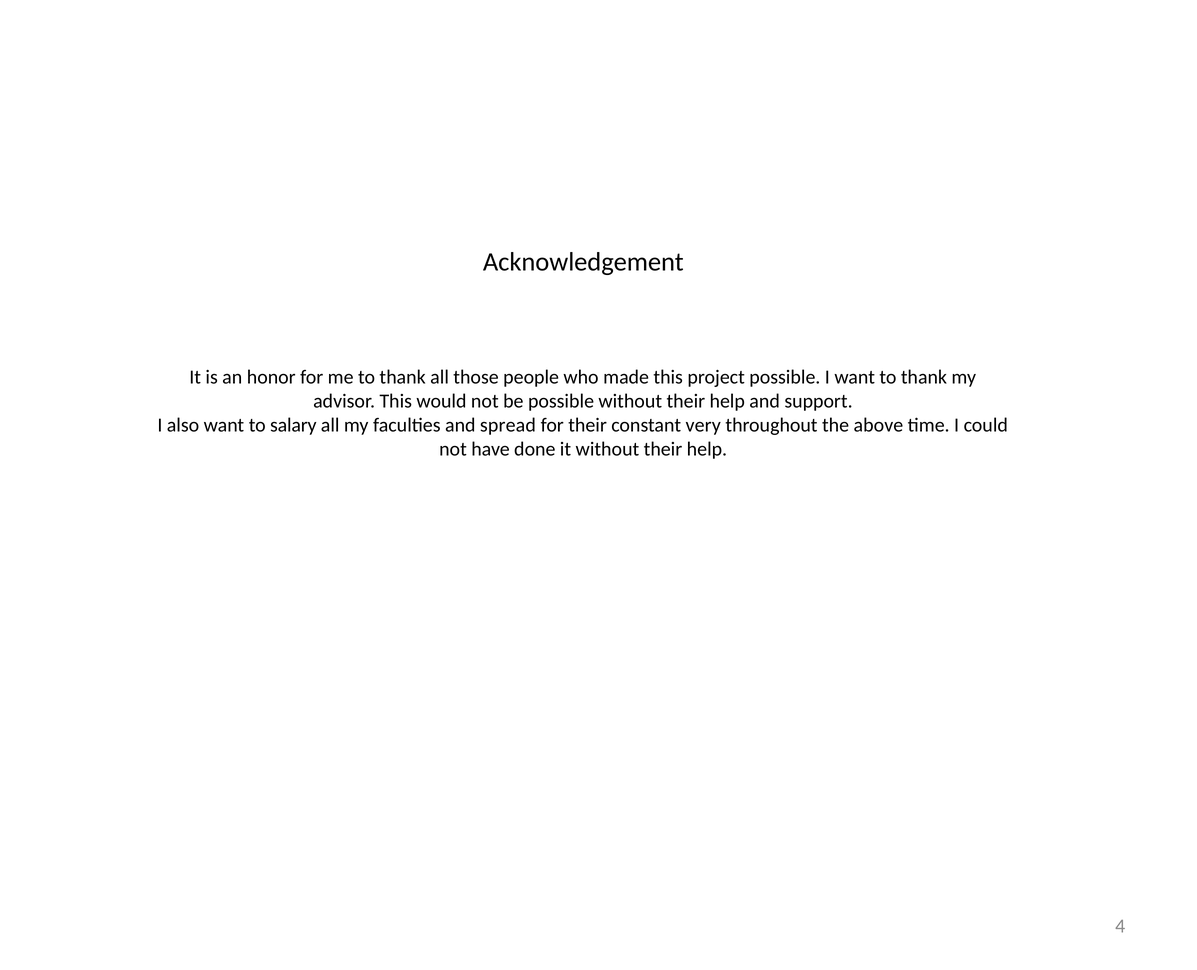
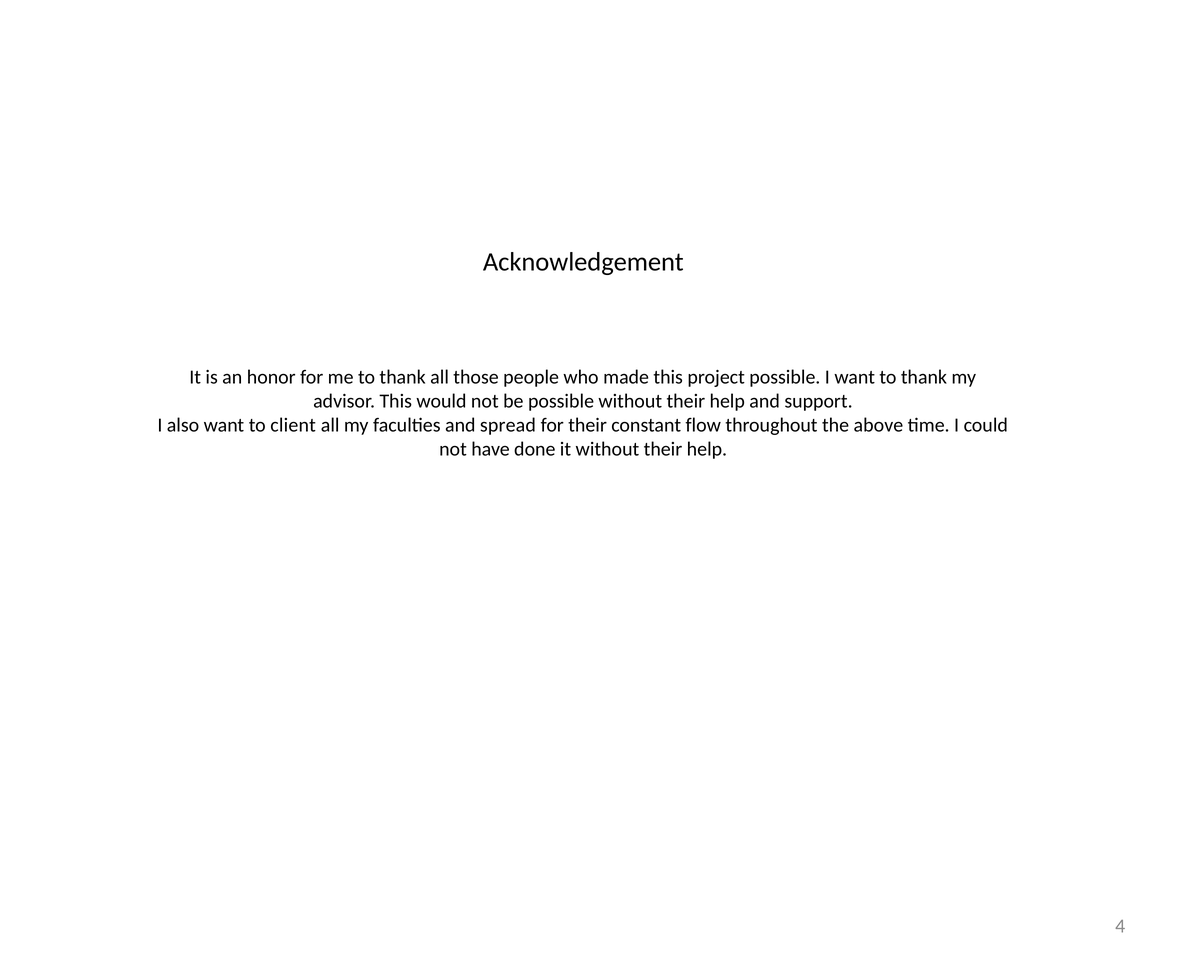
salary: salary -> client
very: very -> flow
